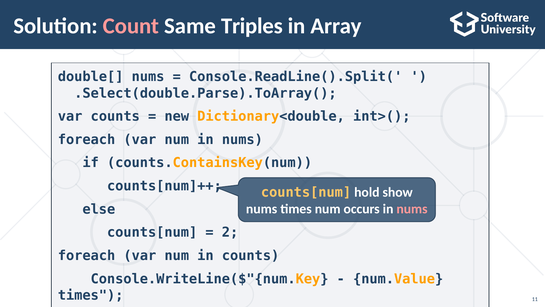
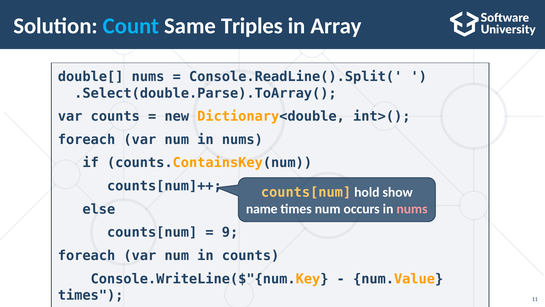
Count colour: pink -> light blue
nums at (262, 209): nums -> name
2: 2 -> 9
